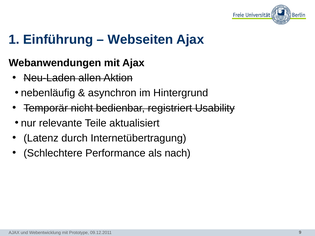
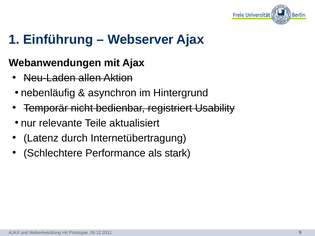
Webseiten: Webseiten -> Webserver
nach: nach -> stark
